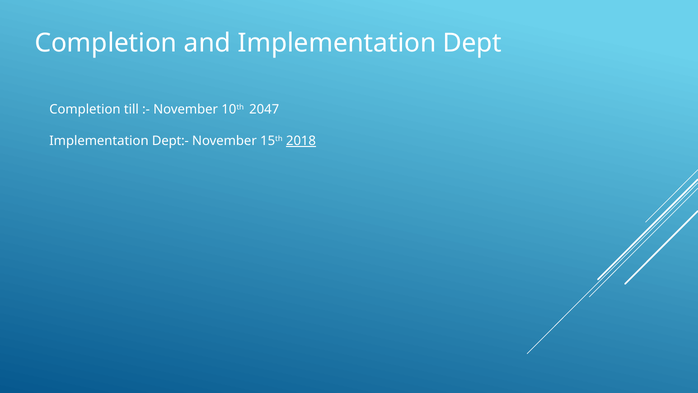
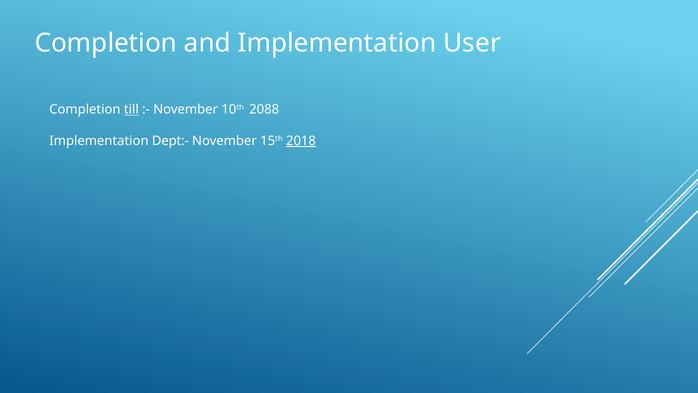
Dept: Dept -> User
till underline: none -> present
2047: 2047 -> 2088
